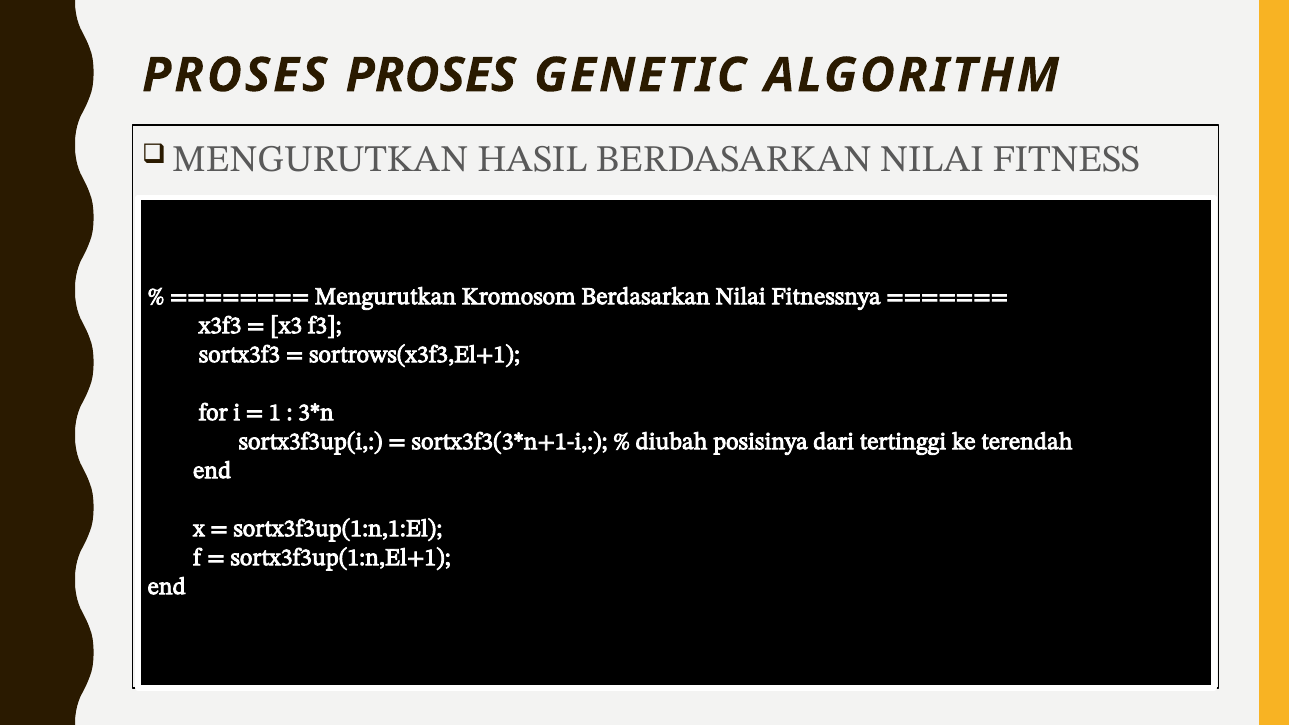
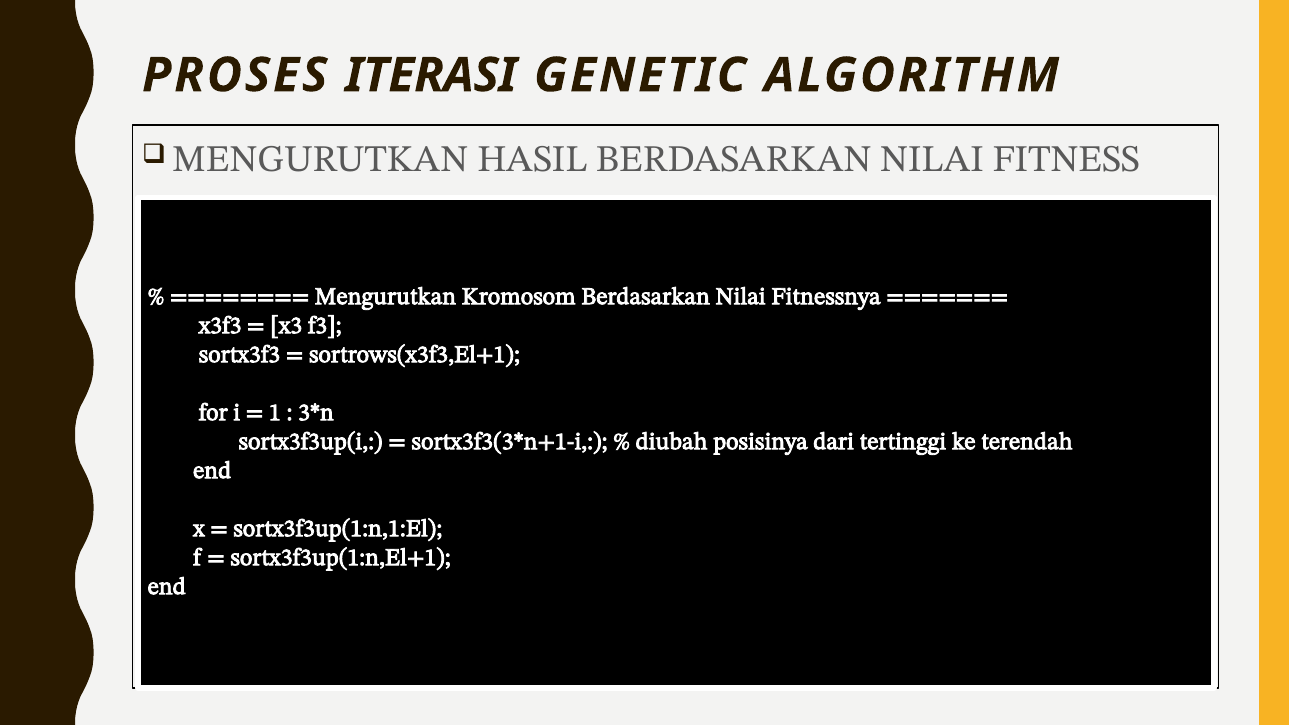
PROSES PROSES: PROSES -> ITERASI
